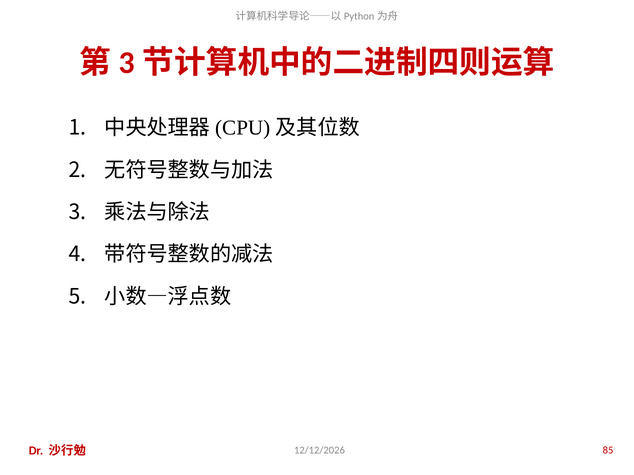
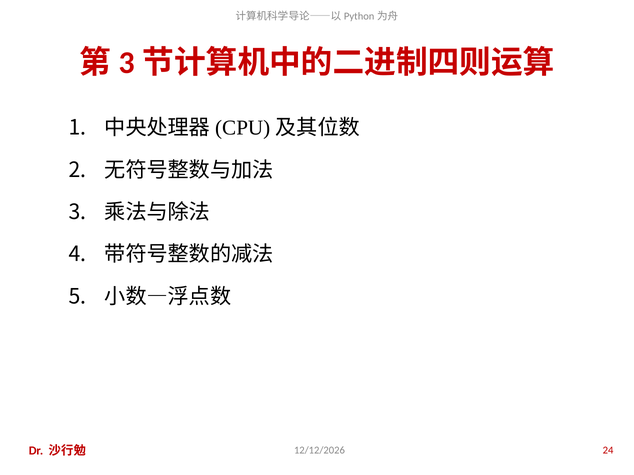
85: 85 -> 24
